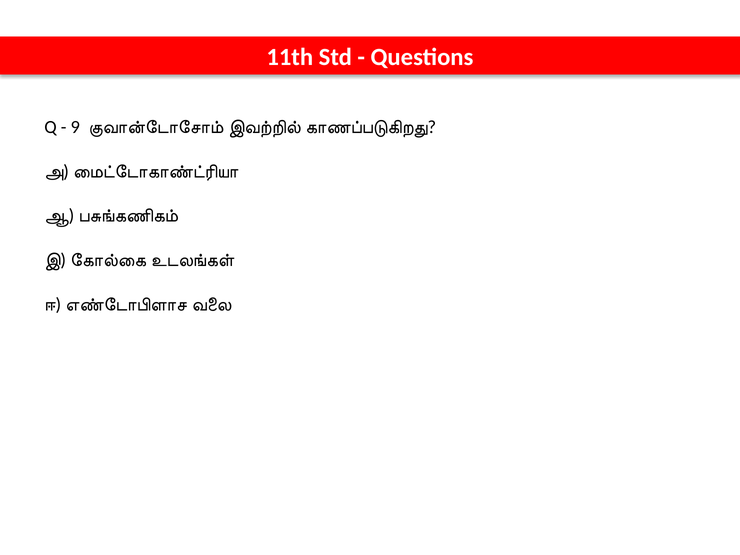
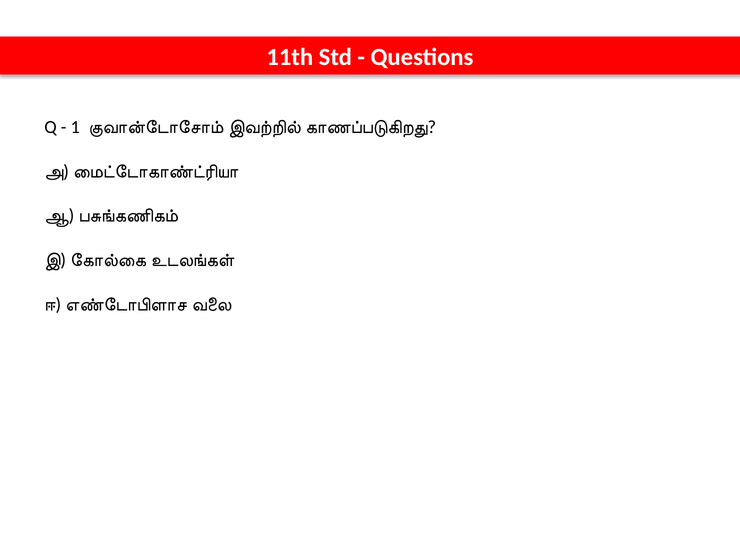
9: 9 -> 1
